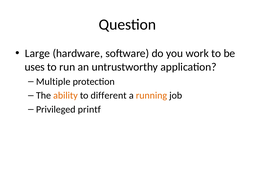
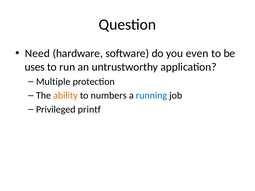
Large: Large -> Need
work: work -> even
different: different -> numbers
running colour: orange -> blue
